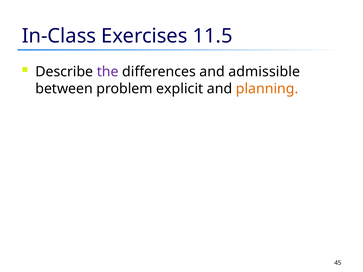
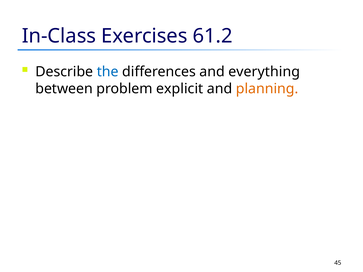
11.5: 11.5 -> 61.2
the colour: purple -> blue
admissible: admissible -> everything
